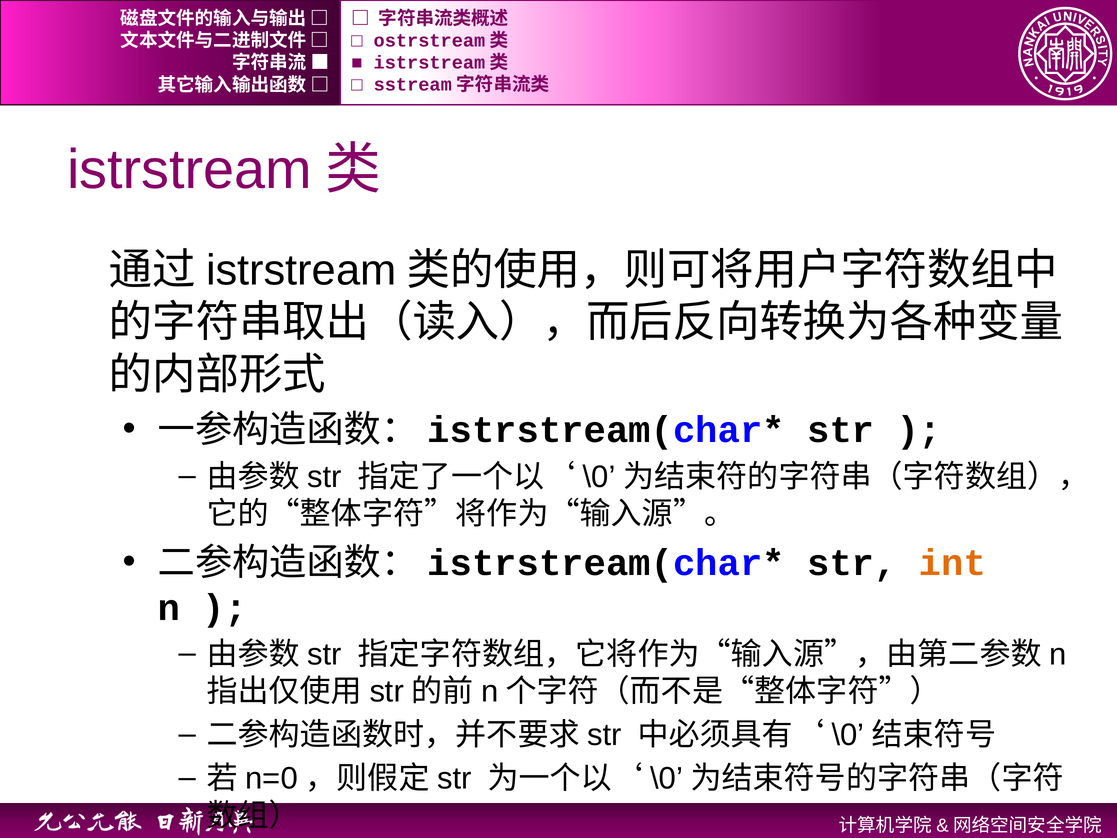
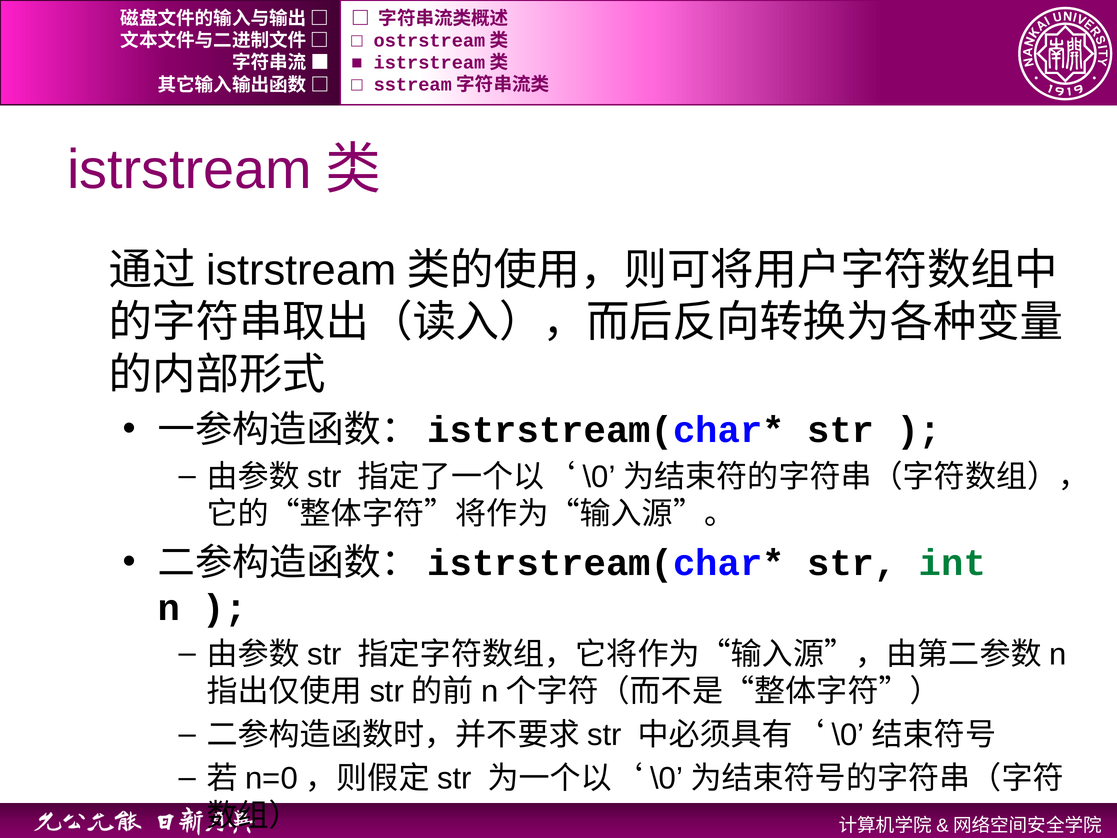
int colour: orange -> green
